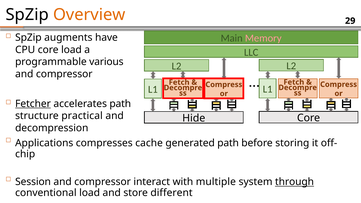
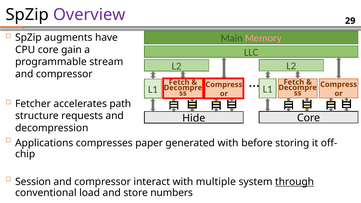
Overview colour: orange -> purple
core load: load -> gain
various: various -> stream
Fetcher underline: present -> none
practical: practical -> requests
cache: cache -> paper
generated path: path -> with
different: different -> numbers
